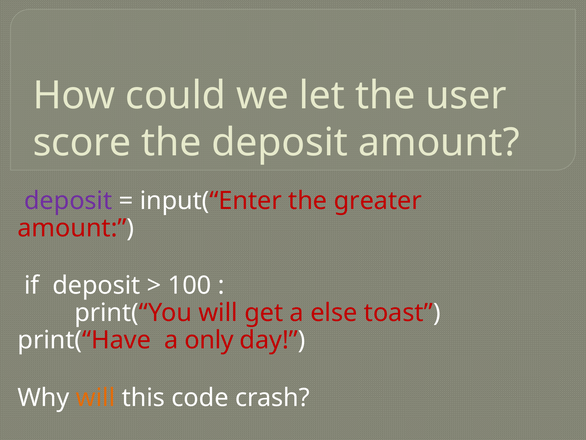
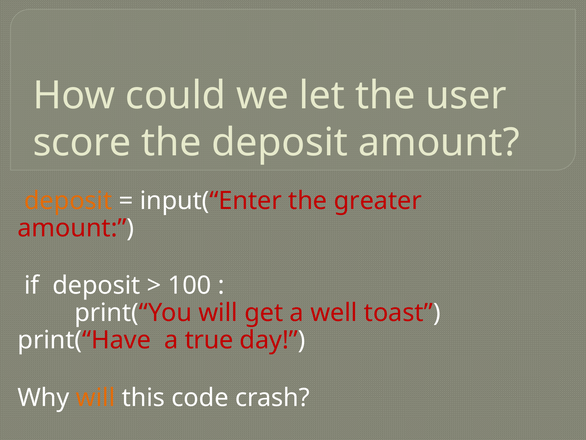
deposit at (68, 200) colour: purple -> orange
else: else -> well
only: only -> true
